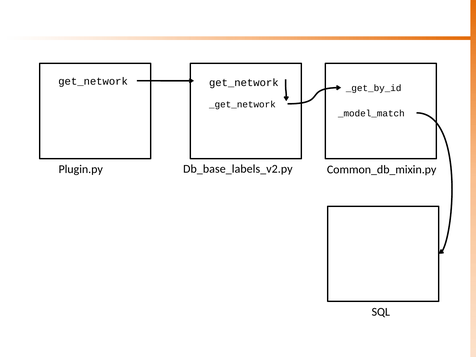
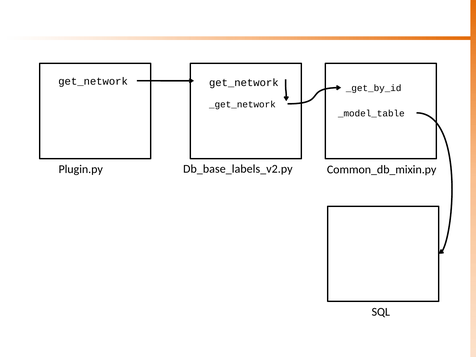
_model_match: _model_match -> _model_table
